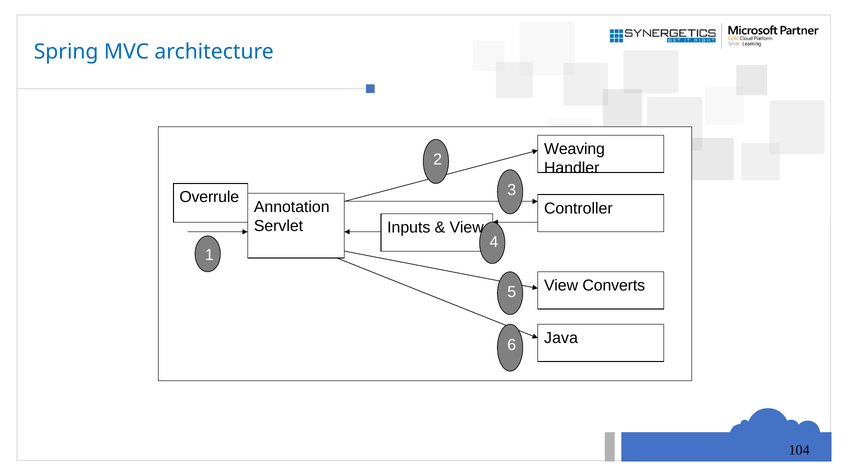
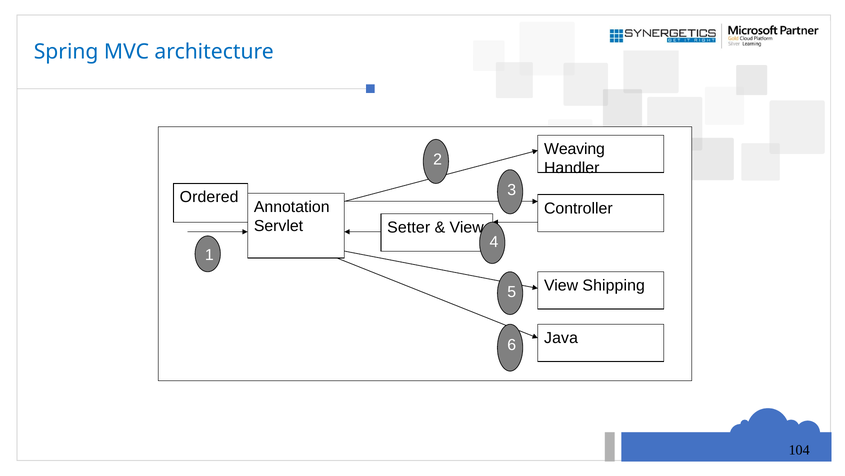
Overrule: Overrule -> Ordered
Inputs: Inputs -> Setter
Converts: Converts -> Shipping
